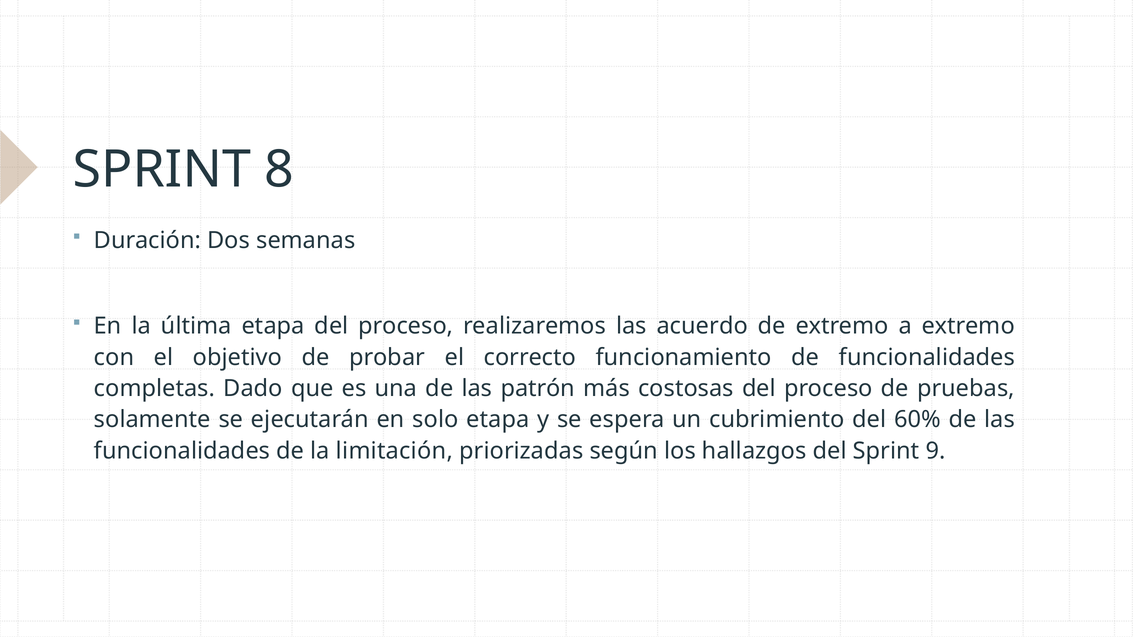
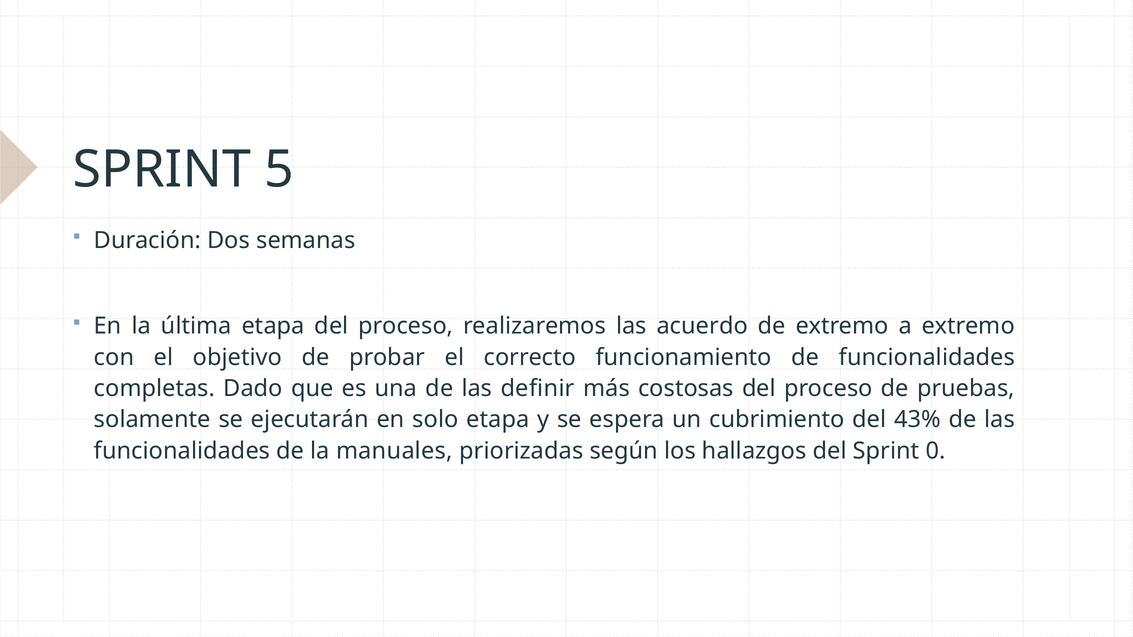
8: 8 -> 5
patrón: patrón -> definir
60%: 60% -> 43%
limitación: limitación -> manuales
9: 9 -> 0
